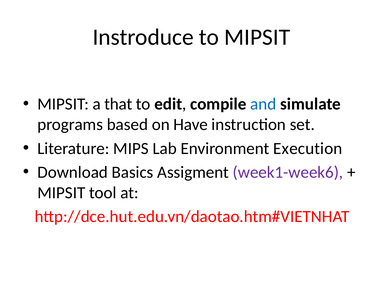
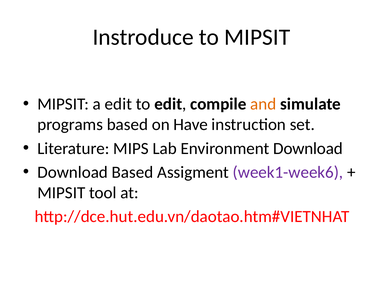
a that: that -> edit
and colour: blue -> orange
Environment Execution: Execution -> Download
Download Basics: Basics -> Based
